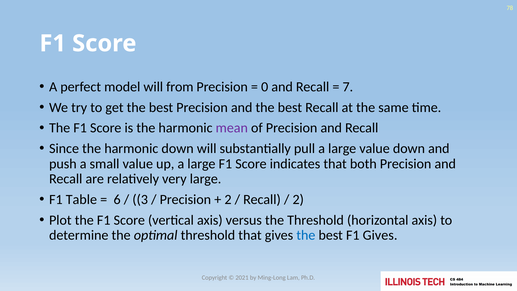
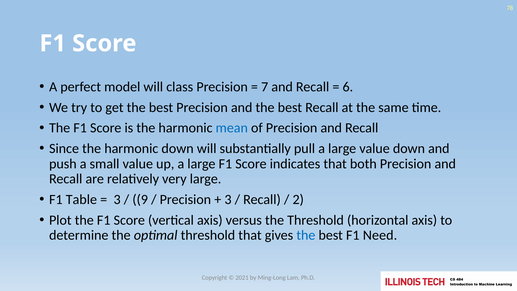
from: from -> class
0: 0 -> 7
7: 7 -> 6
mean colour: purple -> blue
6 at (117, 199): 6 -> 3
3: 3 -> 9
2 at (228, 199): 2 -> 3
F1 Gives: Gives -> Need
